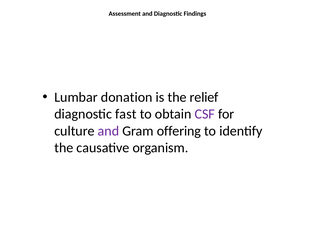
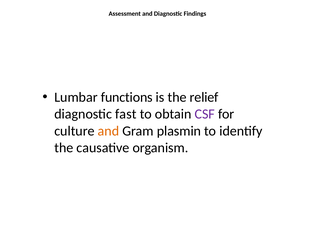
donation: donation -> functions
and at (108, 131) colour: purple -> orange
offering: offering -> plasmin
